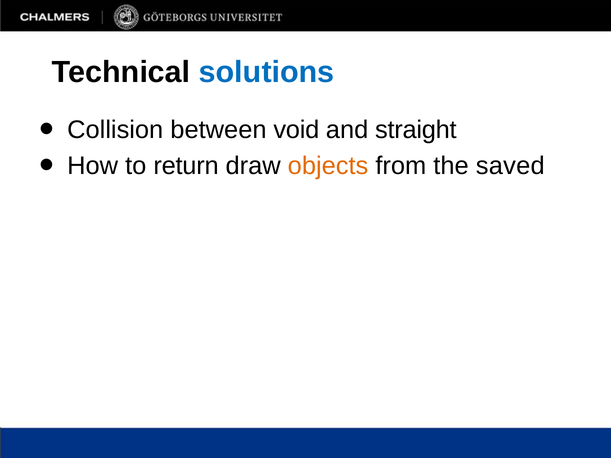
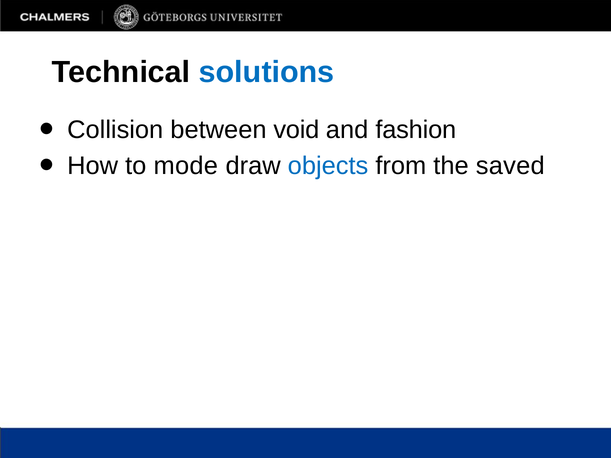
straight: straight -> fashion
return: return -> mode
objects colour: orange -> blue
